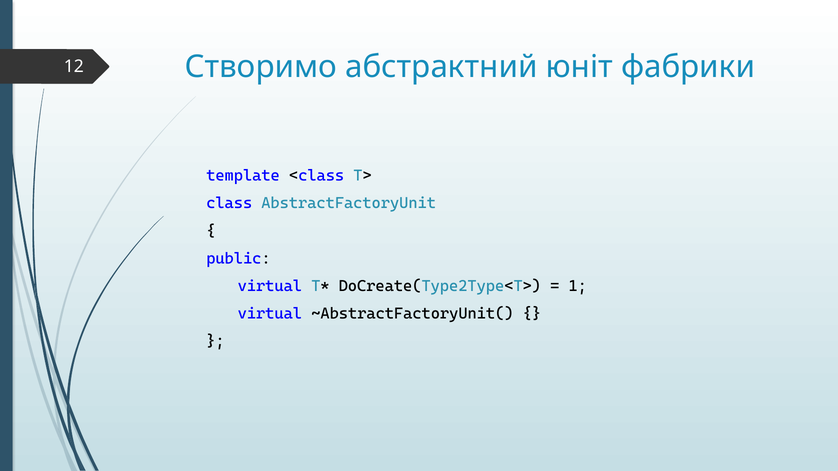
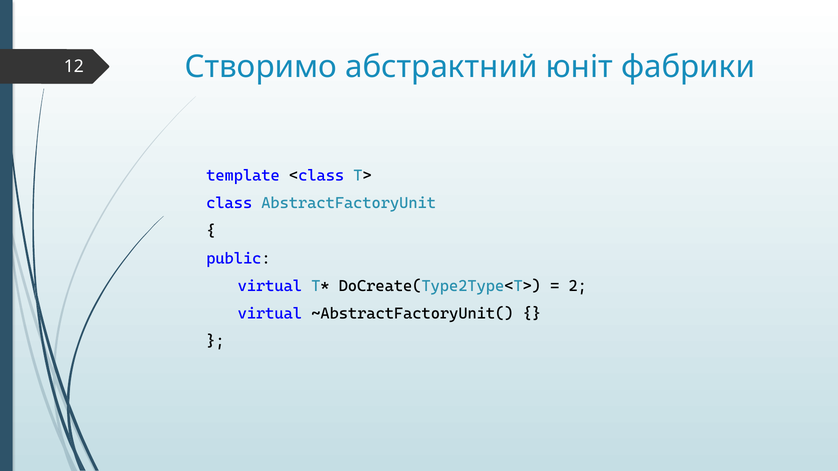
1: 1 -> 2
